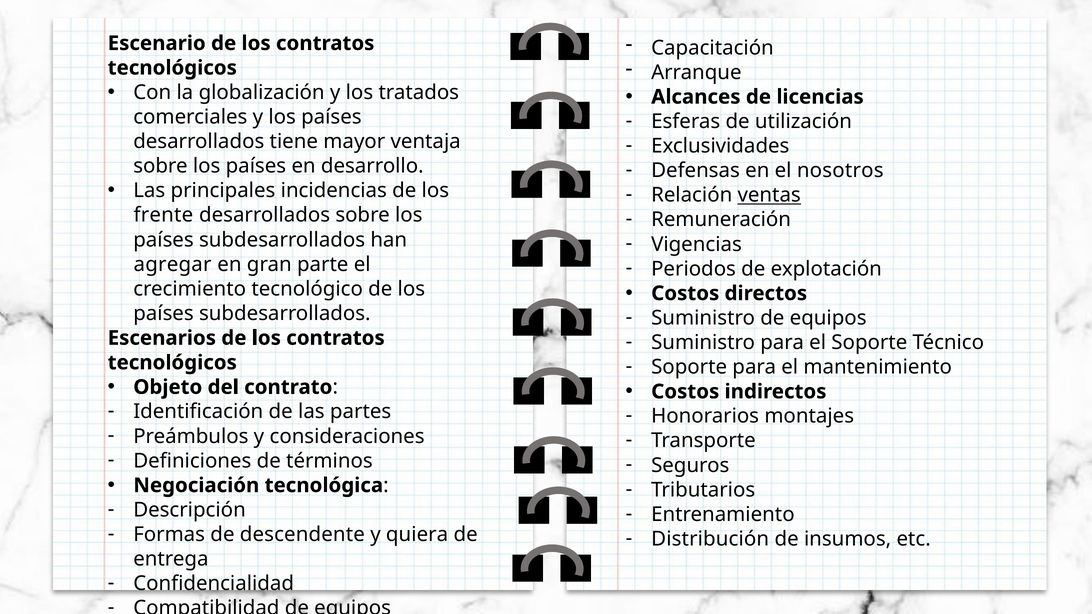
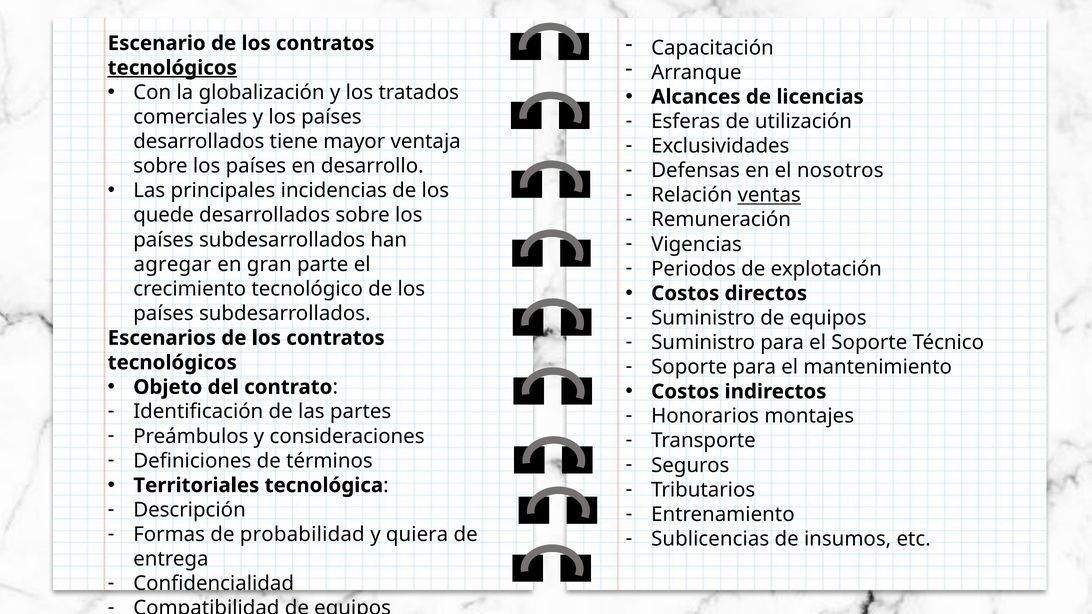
tecnológicos at (172, 68) underline: none -> present
frente: frente -> quede
Negociación: Negociación -> Territoriales
descendente: descendente -> probabilidad
Distribución: Distribución -> Sublicencias
